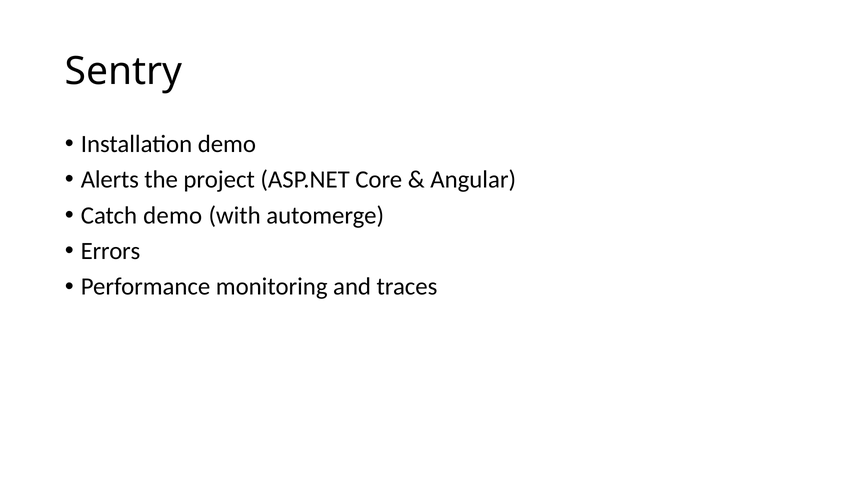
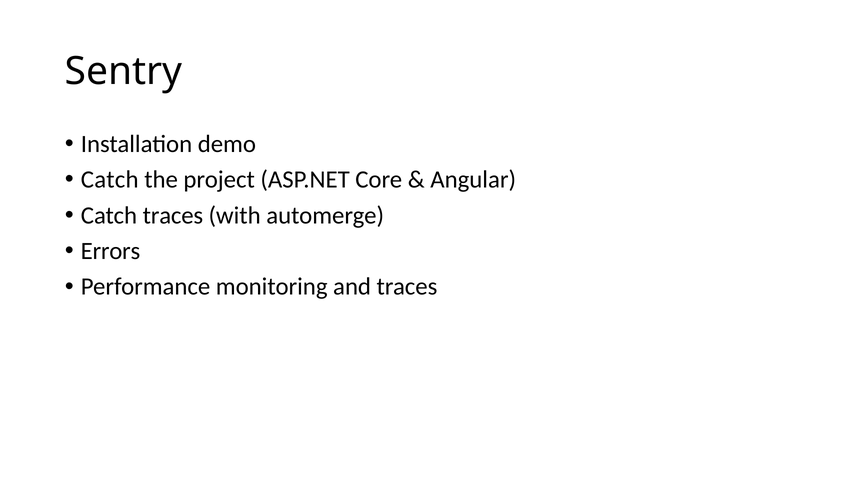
Alerts at (110, 180): Alerts -> Catch
Catch demo: demo -> traces
